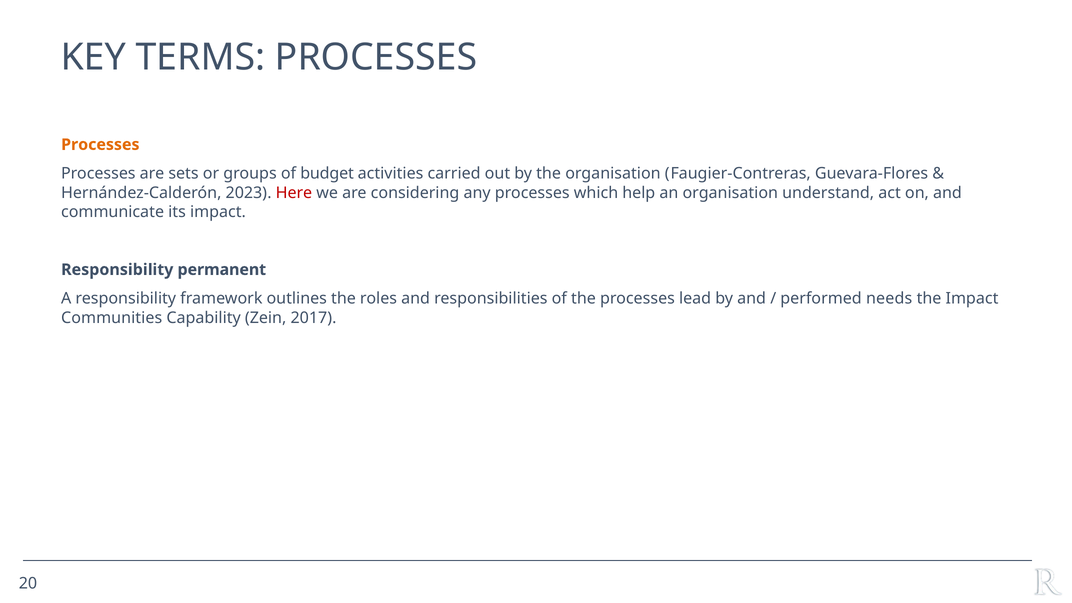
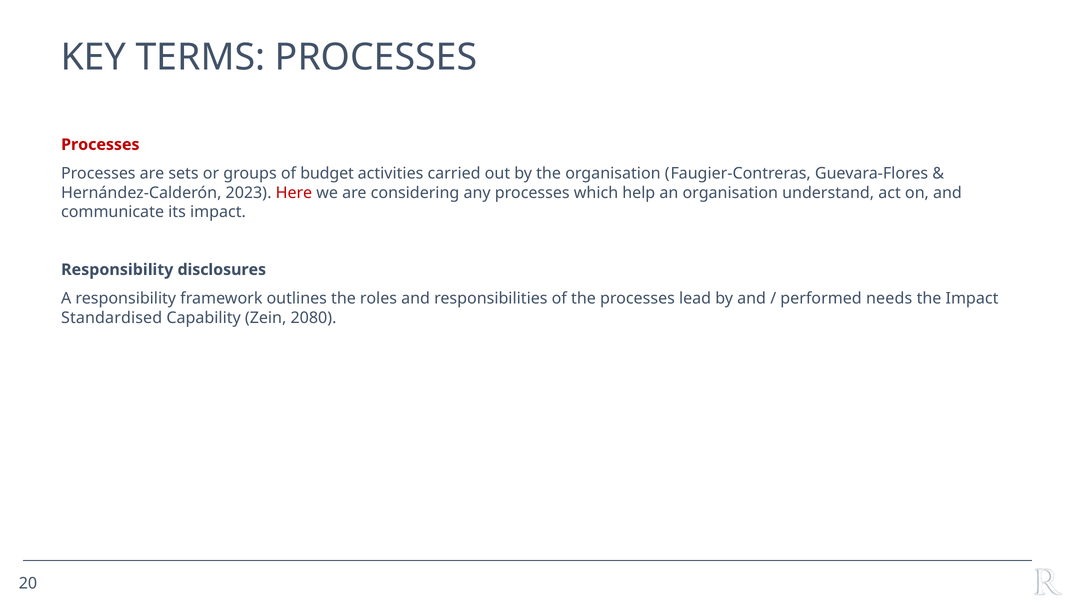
Processes at (100, 145) colour: orange -> red
permanent: permanent -> disclosures
Communities: Communities -> Standardised
2017: 2017 -> 2080
